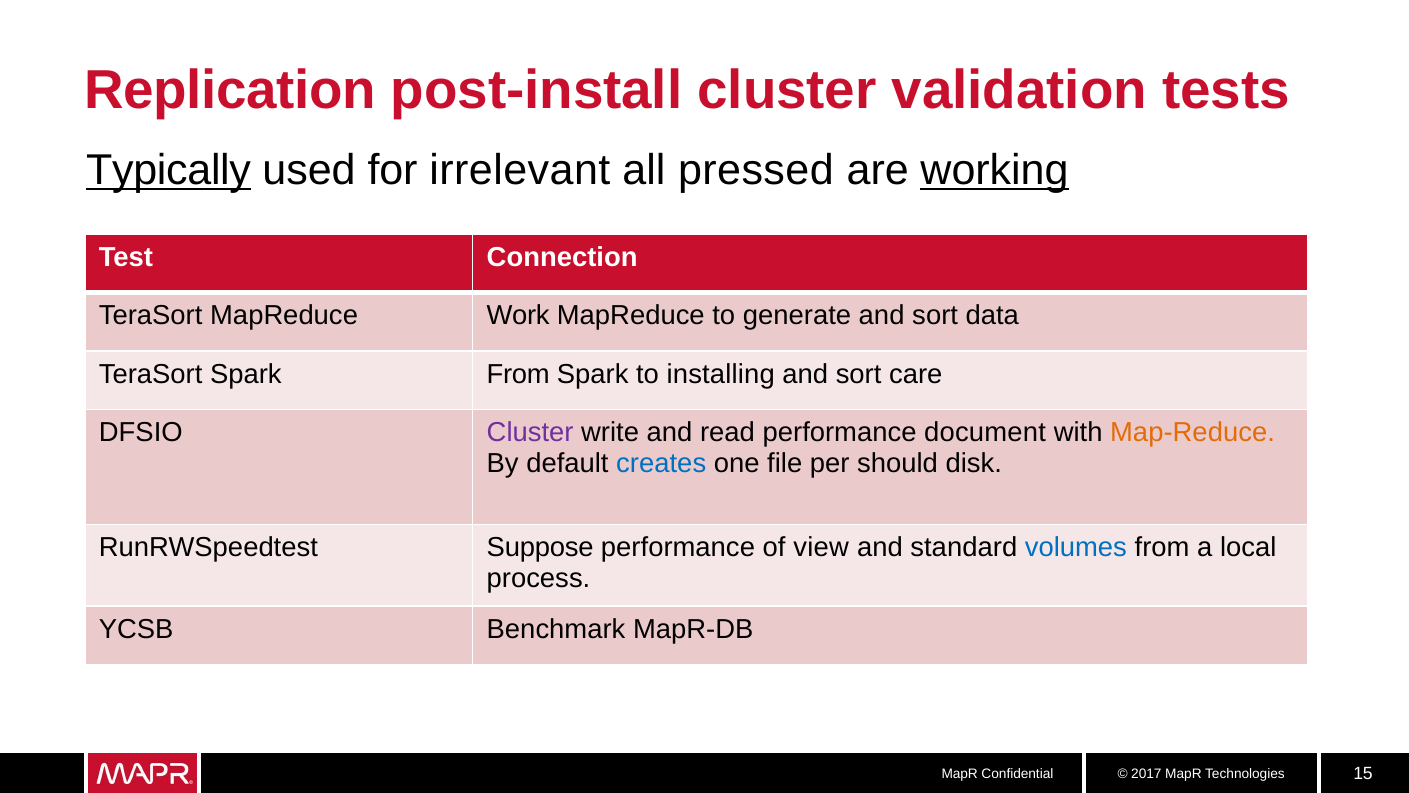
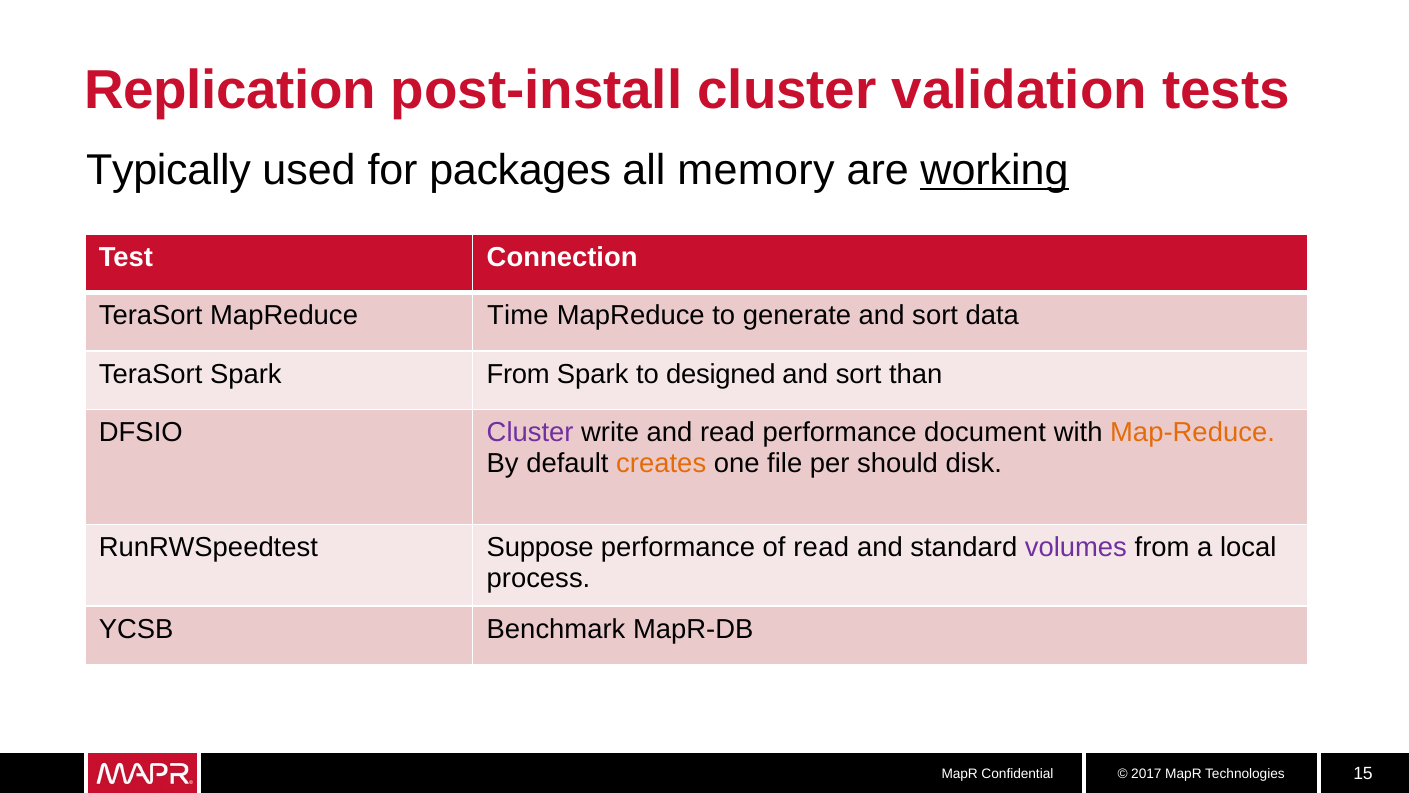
Typically underline: present -> none
irrelevant: irrelevant -> packages
pressed: pressed -> memory
Work: Work -> Time
installing: installing -> designed
care: care -> than
creates colour: blue -> orange
of view: view -> read
volumes colour: blue -> purple
